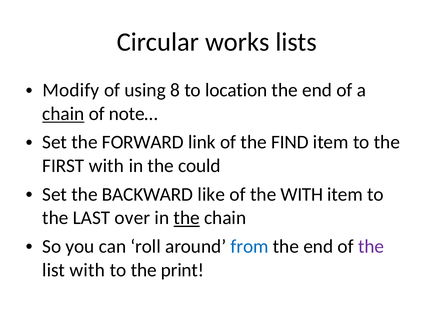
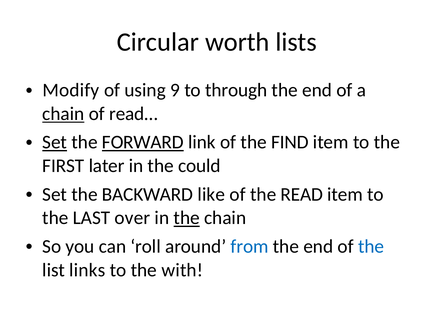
works: works -> worth
8: 8 -> 9
location: location -> through
note…: note… -> read…
Set at (55, 142) underline: none -> present
FORWARD underline: none -> present
FIRST with: with -> later
the WITH: WITH -> READ
the at (371, 246) colour: purple -> blue
list with: with -> links
print: print -> with
